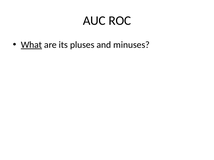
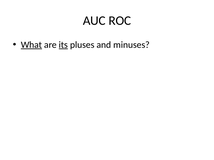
its underline: none -> present
